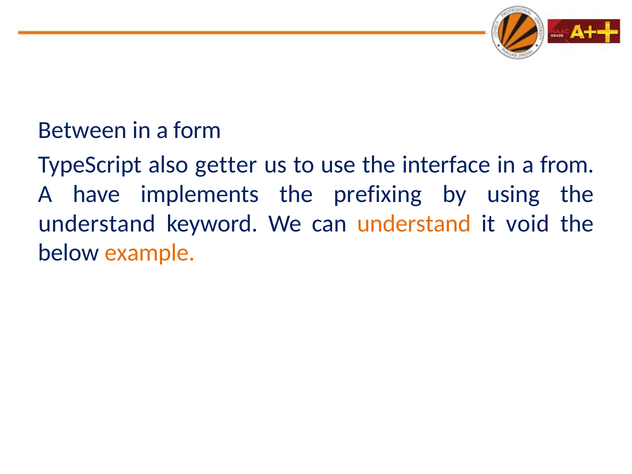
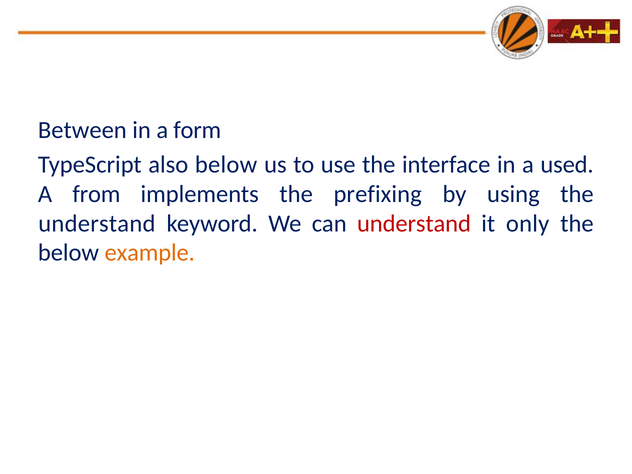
also getter: getter -> below
from: from -> used
have: have -> from
understand at (414, 223) colour: orange -> red
void: void -> only
